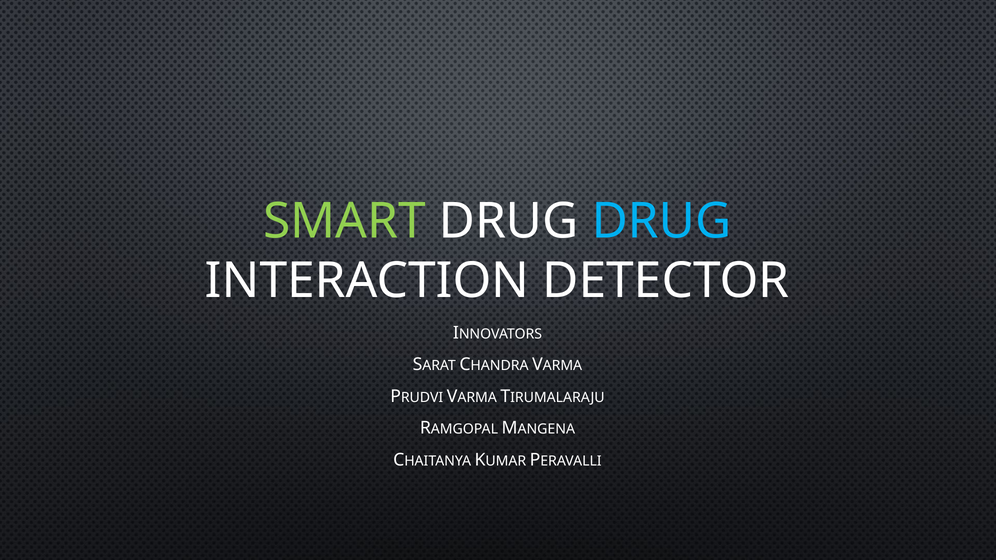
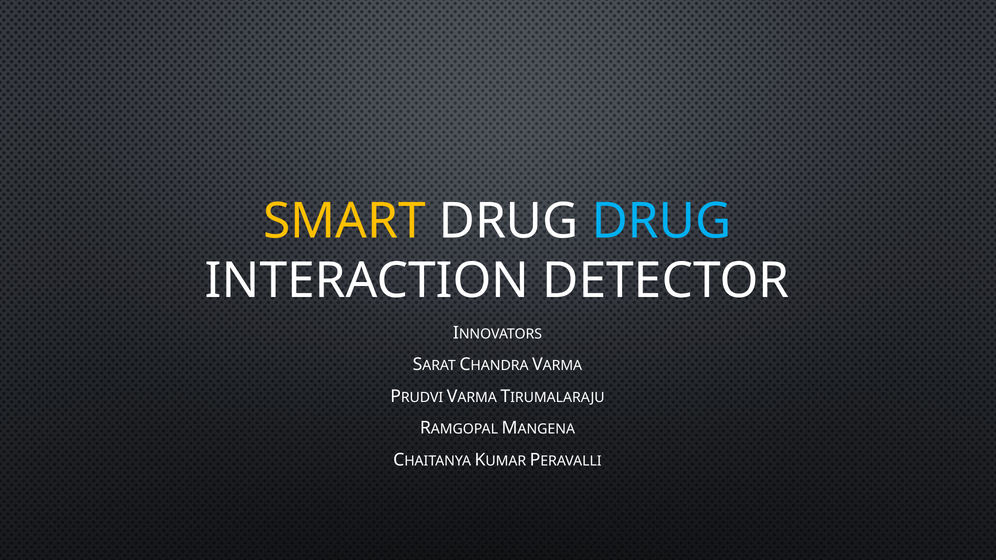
SMART colour: light green -> yellow
